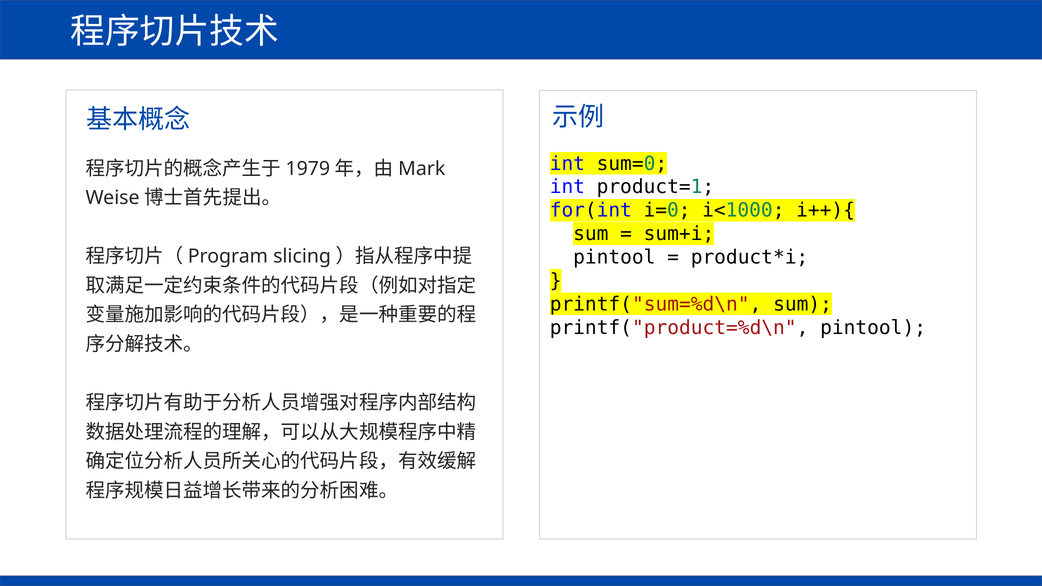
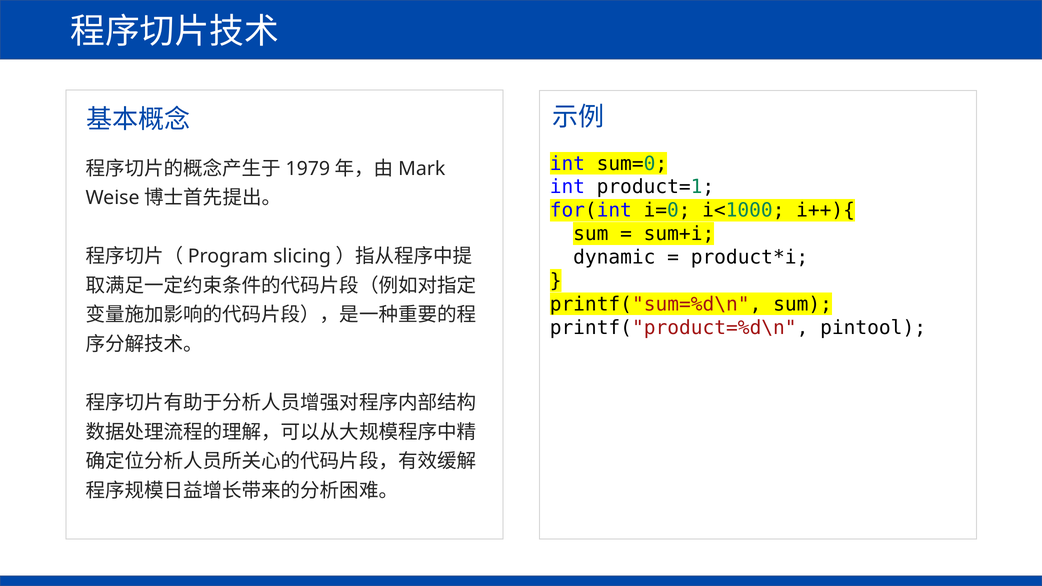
pintool at (614, 257): pintool -> dynamic
